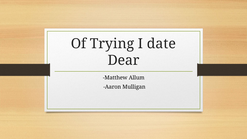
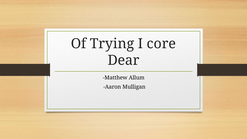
date: date -> core
